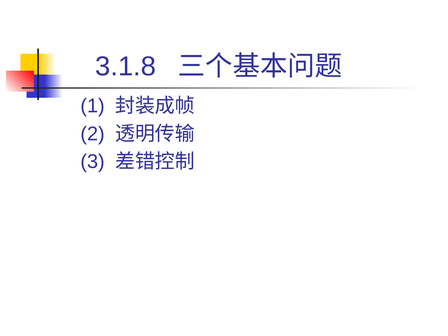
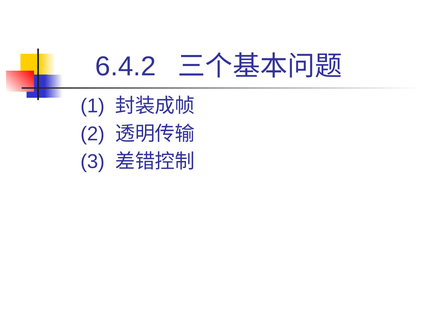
3.1.8: 3.1.8 -> 6.4.2
